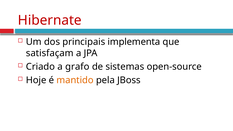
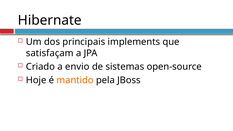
Hibernate colour: red -> black
implementa: implementa -> implements
grafo: grafo -> envio
